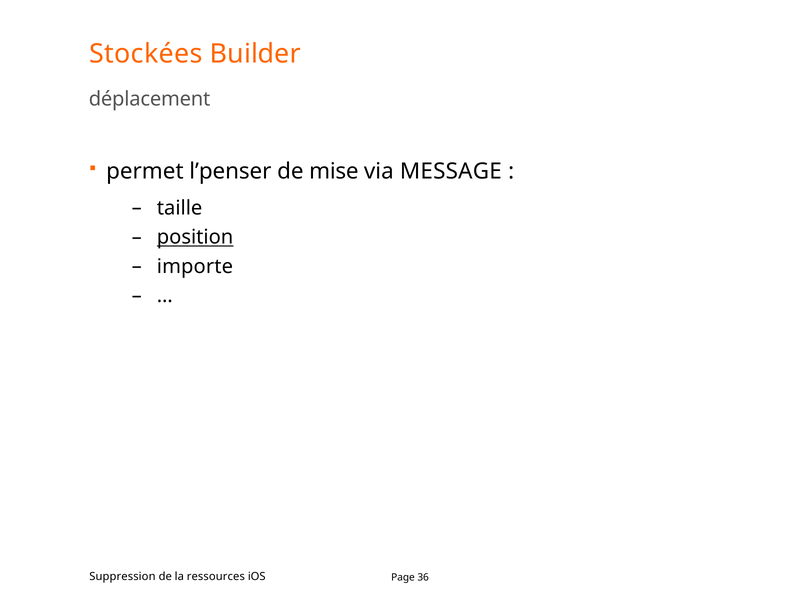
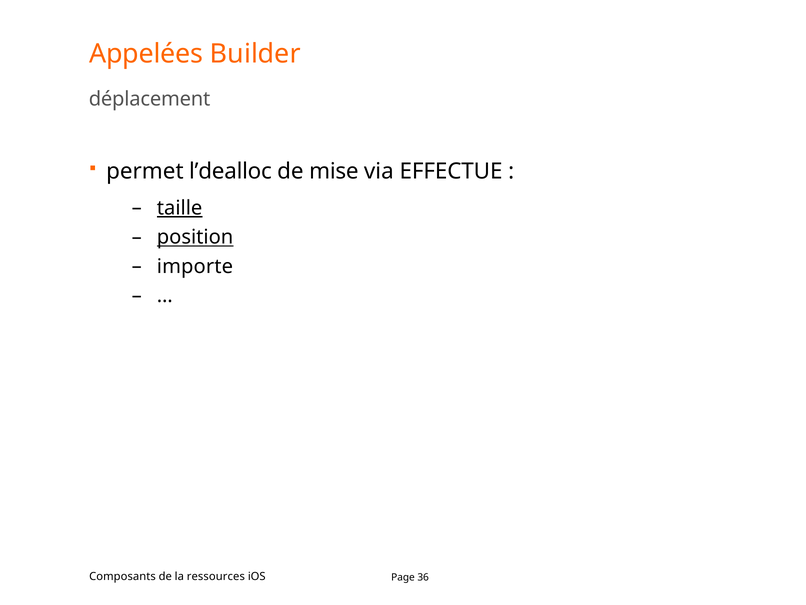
Stockées: Stockées -> Appelées
l’penser: l’penser -> l’dealloc
MESSAGE: MESSAGE -> EFFECTUE
taille underline: none -> present
Suppression: Suppression -> Composants
